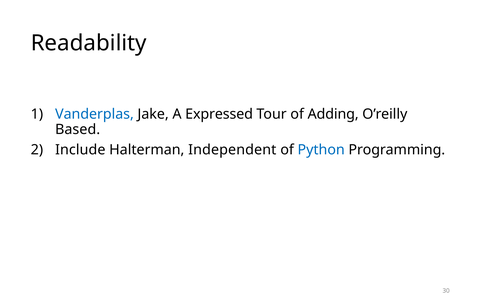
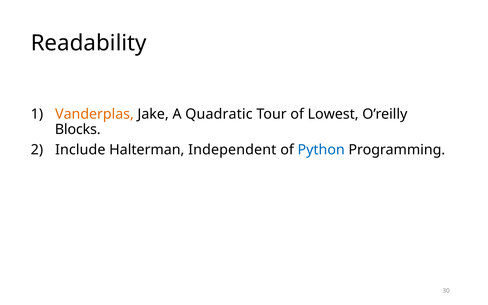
Vanderplas colour: blue -> orange
Expressed: Expressed -> Quadratic
Adding: Adding -> Lowest
Based: Based -> Blocks
